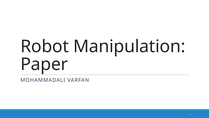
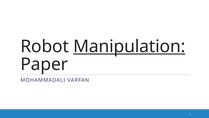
Manipulation underline: none -> present
